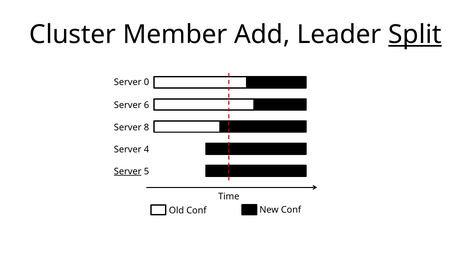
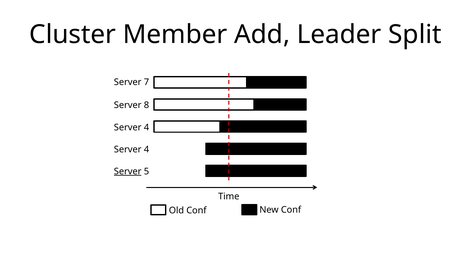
Split underline: present -> none
0: 0 -> 7
6: 6 -> 8
8 at (147, 128): 8 -> 4
